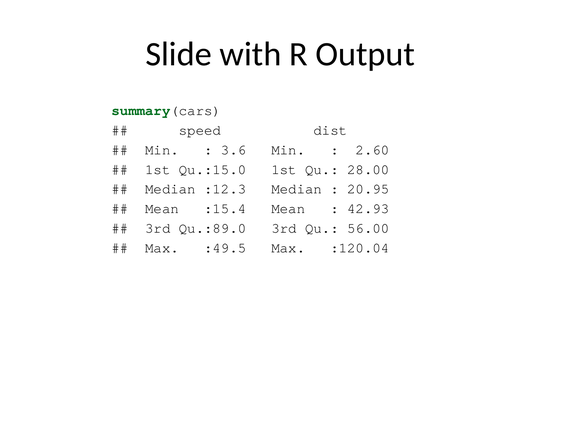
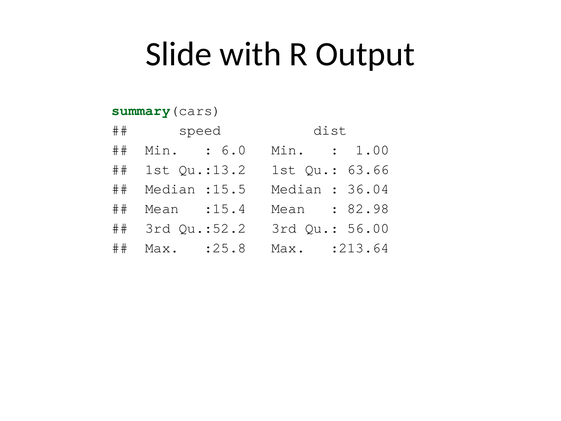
3.6: 3.6 -> 6.0
2.60: 2.60 -> 1.00
Qu.:15.0: Qu.:15.0 -> Qu.:13.2
28.00: 28.00 -> 63.66
:12.3: :12.3 -> :15.5
20.95: 20.95 -> 36.04
42.93: 42.93 -> 82.98
Qu.:89.0: Qu.:89.0 -> Qu.:52.2
:49.5: :49.5 -> :25.8
:120.04: :120.04 -> :213.64
